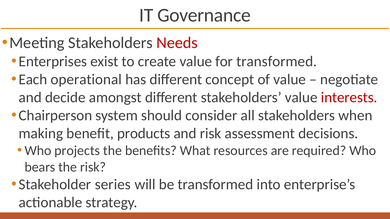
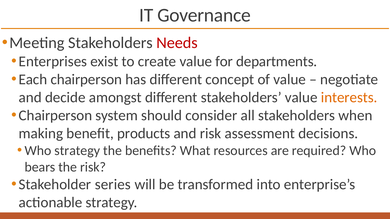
for transformed: transformed -> departments
Each operational: operational -> chairperson
interests colour: red -> orange
Who projects: projects -> strategy
